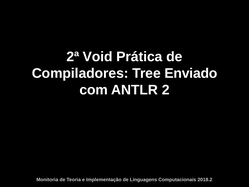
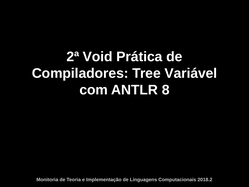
Enviado: Enviado -> Variável
2: 2 -> 8
